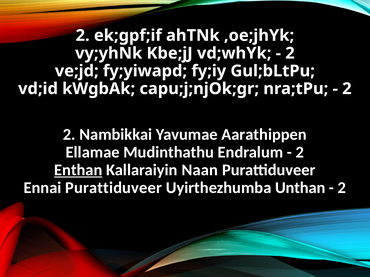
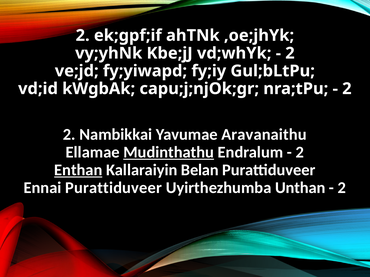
Aarathippen: Aarathippen -> Aravanaithu
Mudinthathu underline: none -> present
Naan: Naan -> Belan
